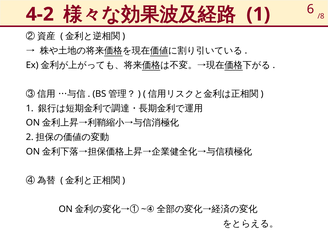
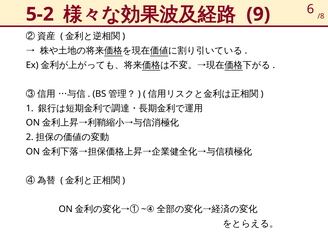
4-2: 4-2 -> 5-2
1 at (258, 14): 1 -> 9
